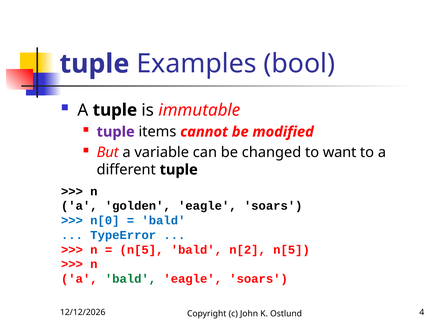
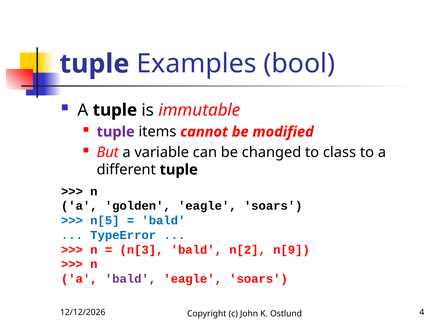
want: want -> class
n[0: n[0 -> n[5
n[5 at (141, 250): n[5 -> n[3
n[2 n[5: n[5 -> n[9
bald at (131, 279) colour: green -> purple
